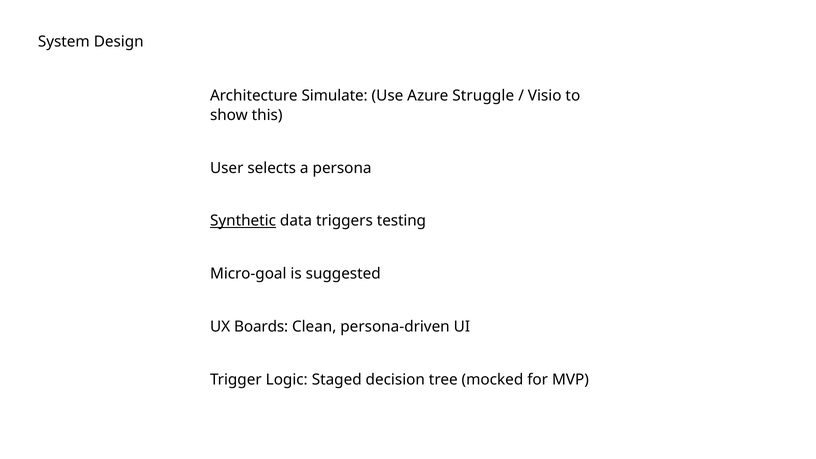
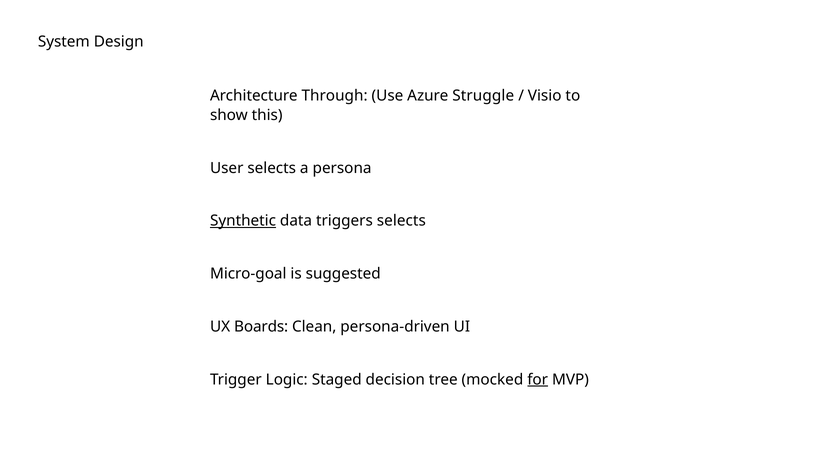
Simulate: Simulate -> Through
triggers testing: testing -> selects
for underline: none -> present
